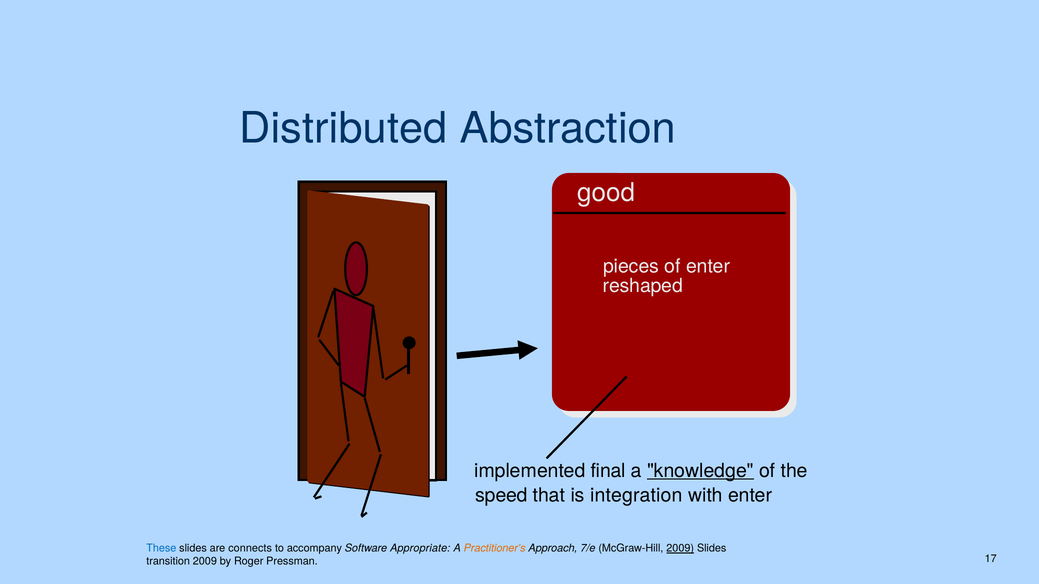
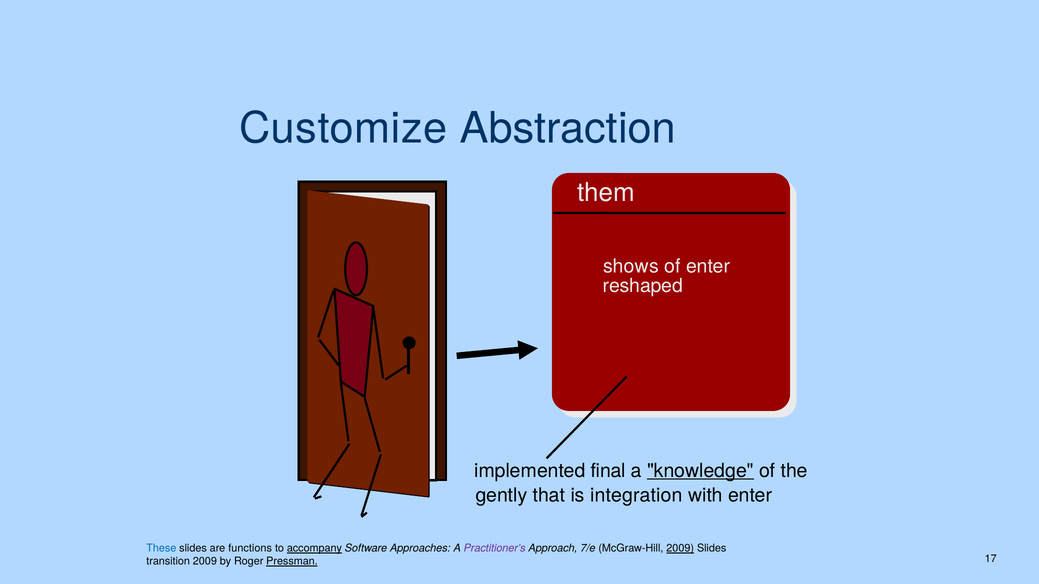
Distributed: Distributed -> Customize
good: good -> them
pieces: pieces -> shows
speed: speed -> gently
connects: connects -> functions
accompany underline: none -> present
Appropriate: Appropriate -> Approaches
Practitioner’s colour: orange -> purple
Pressman underline: none -> present
